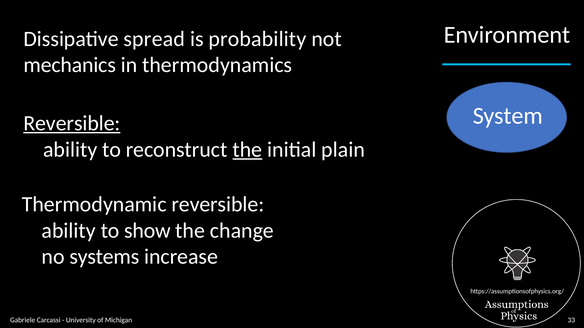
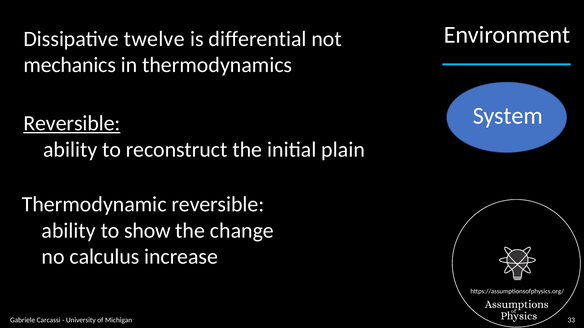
spread: spread -> twelve
probability: probability -> differential
the at (247, 150) underline: present -> none
systems: systems -> calculus
